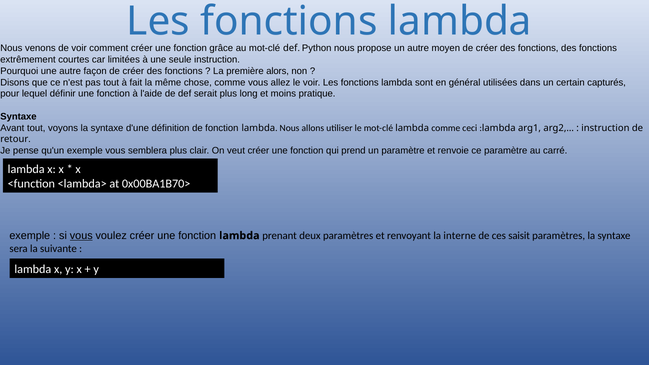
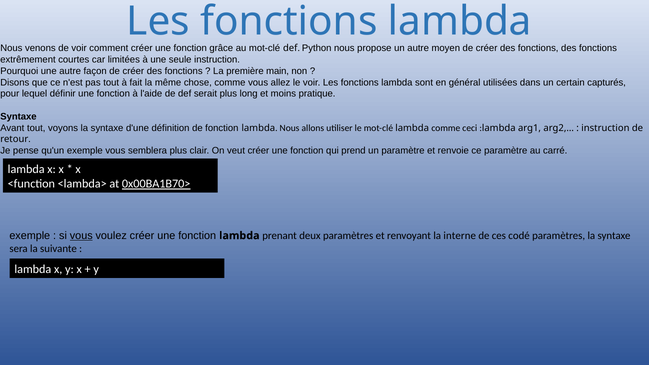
alors: alors -> main
0x00BA1B70> underline: none -> present
saisit: saisit -> codé
